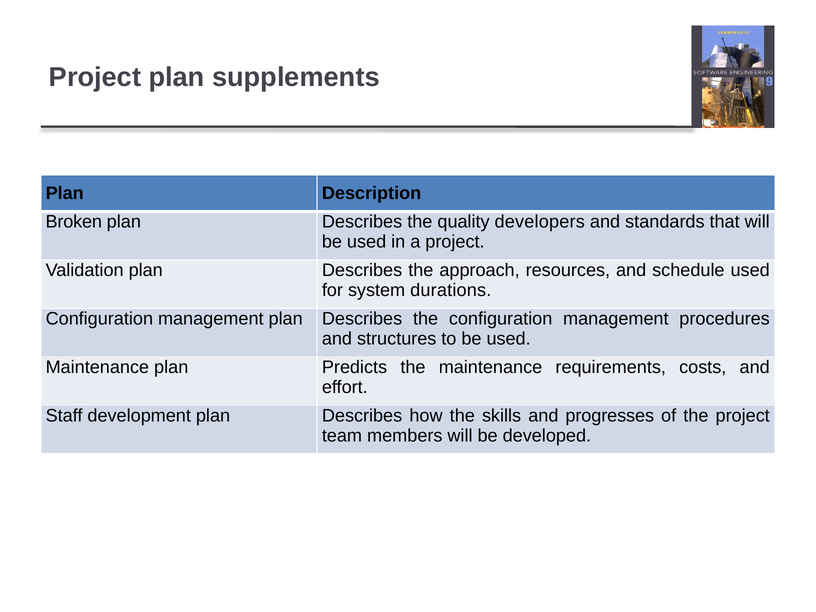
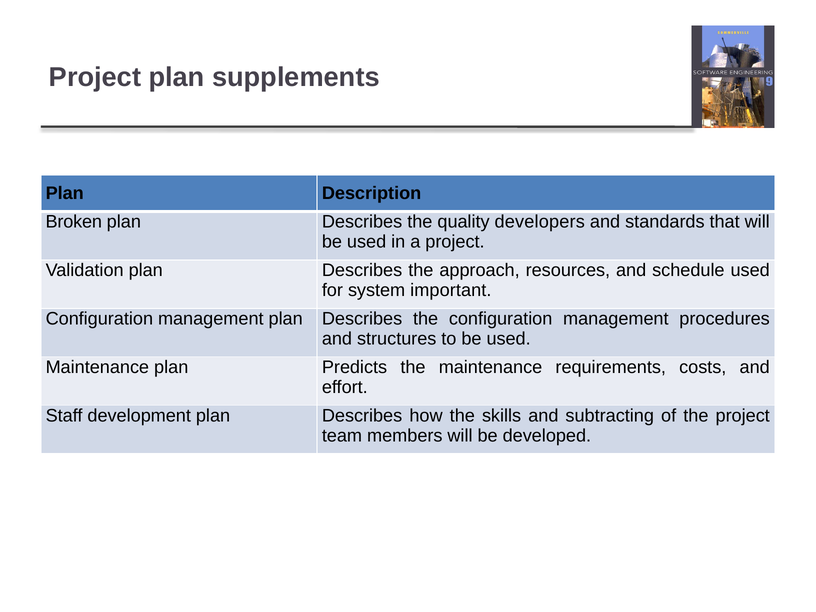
durations: durations -> important
progresses: progresses -> subtracting
